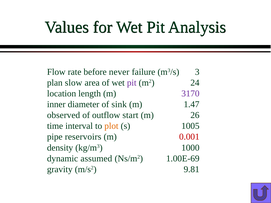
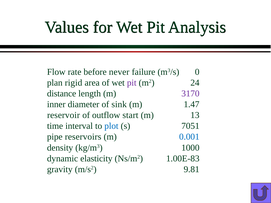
3: 3 -> 0
slow: slow -> rigid
location: location -> distance
observed: observed -> reservoir
26: 26 -> 13
plot colour: orange -> blue
1005: 1005 -> 7051
0.001 colour: red -> blue
assumed: assumed -> elasticity
1.00E-69: 1.00E-69 -> 1.00E-83
